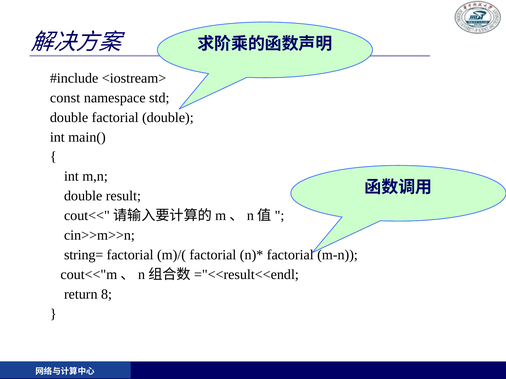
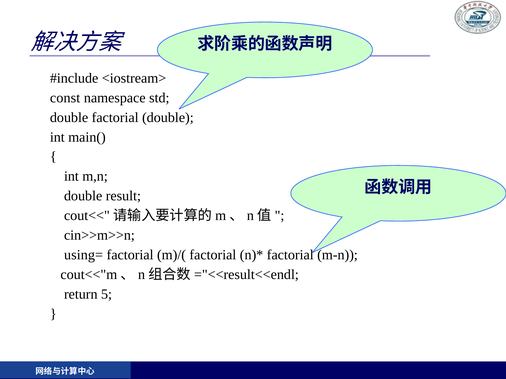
string=: string= -> using=
8: 8 -> 5
